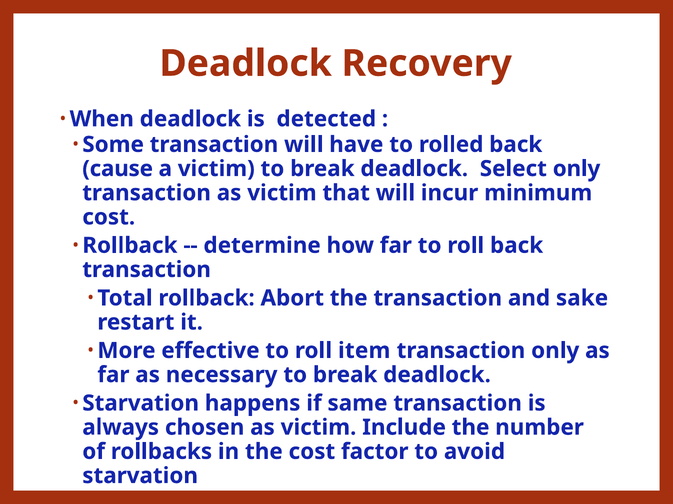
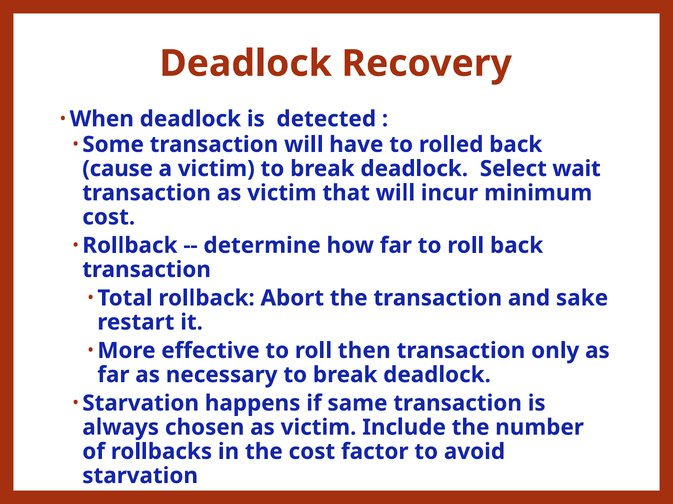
Select only: only -> wait
item: item -> then
